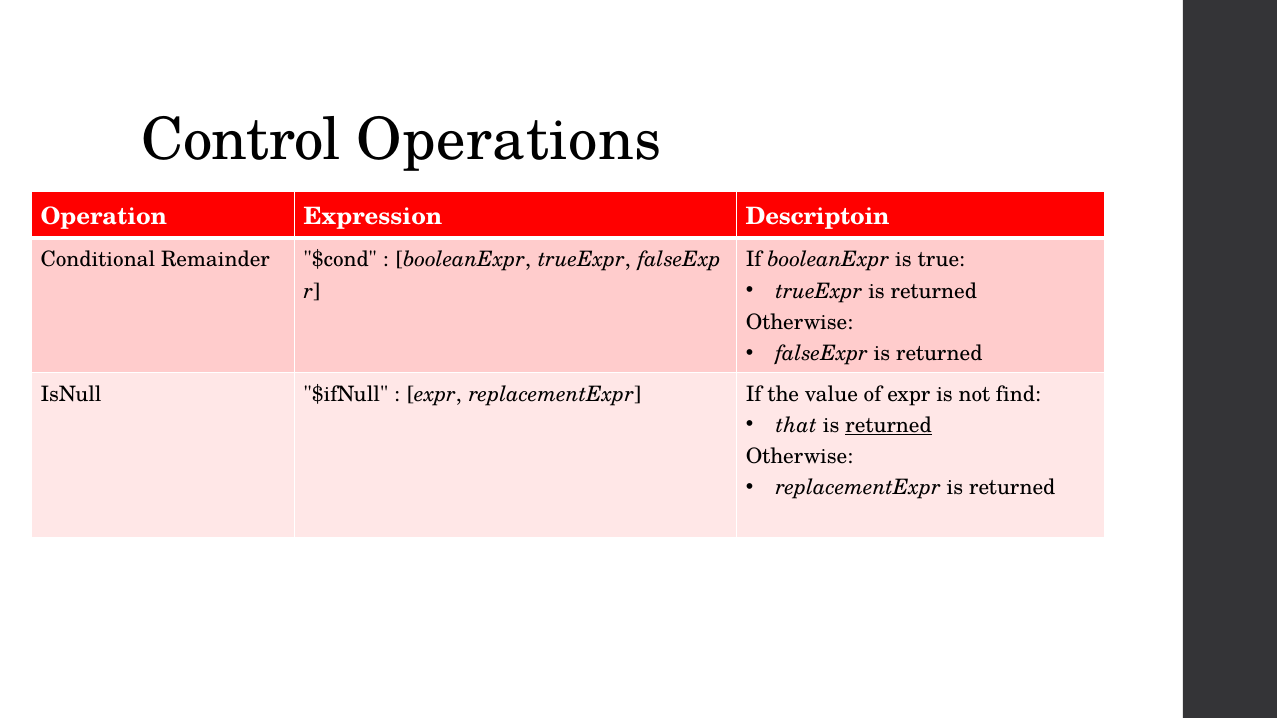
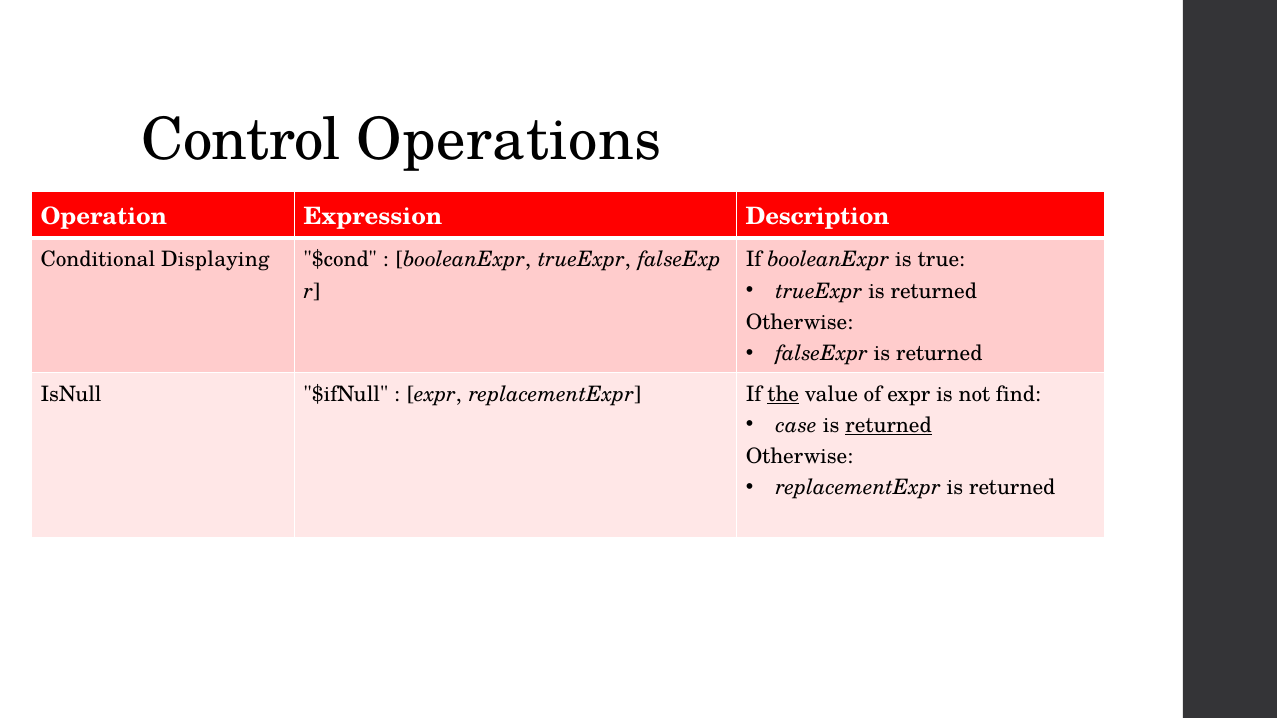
Descriptoin: Descriptoin -> Description
Remainder: Remainder -> Displaying
the underline: none -> present
that: that -> case
